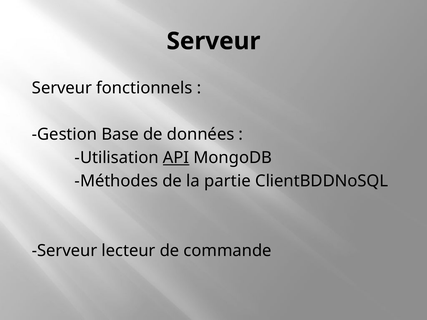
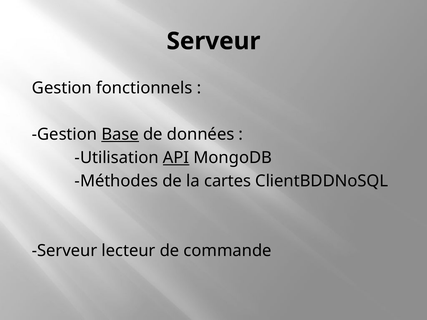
Serveur at (62, 88): Serveur -> Gestion
Base underline: none -> present
partie: partie -> cartes
